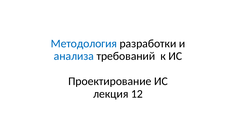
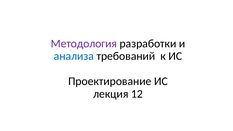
Методология colour: blue -> purple
